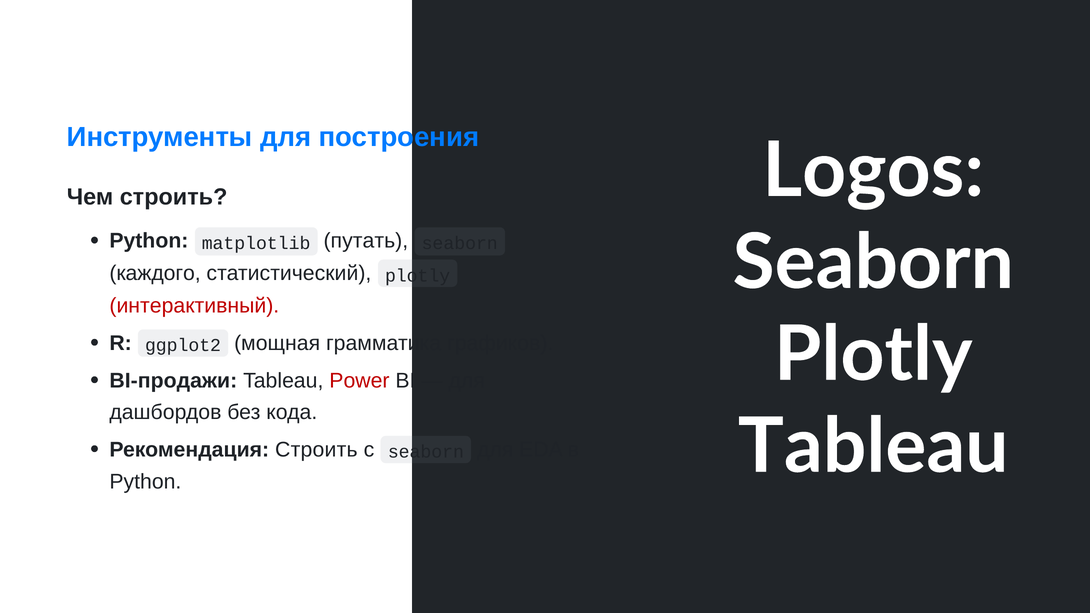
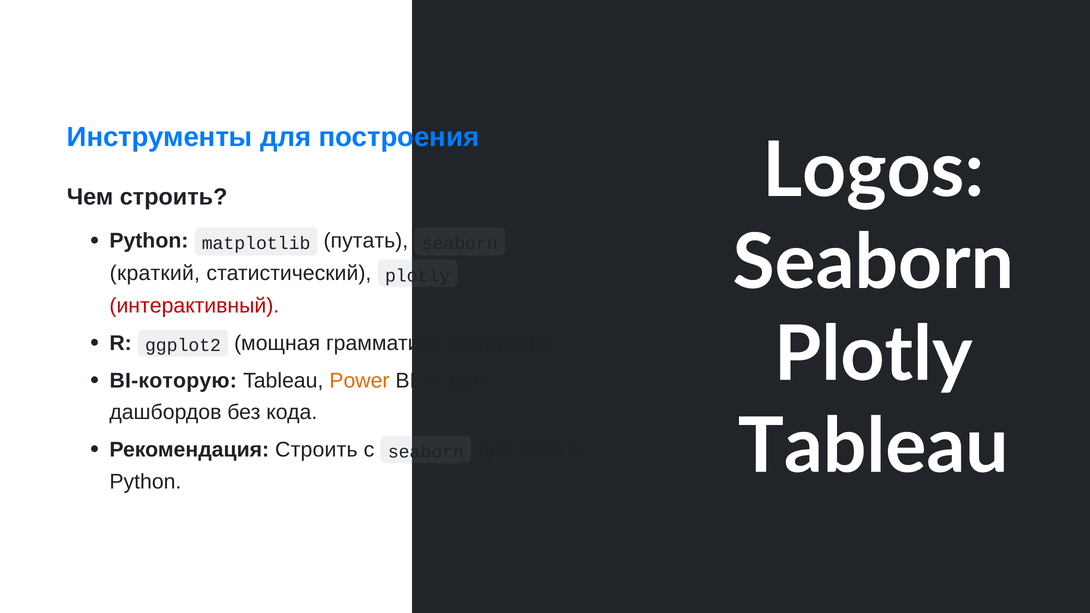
каждого: каждого -> краткий
BI-продажи: BI-продажи -> BI-которую
Power colour: red -> orange
